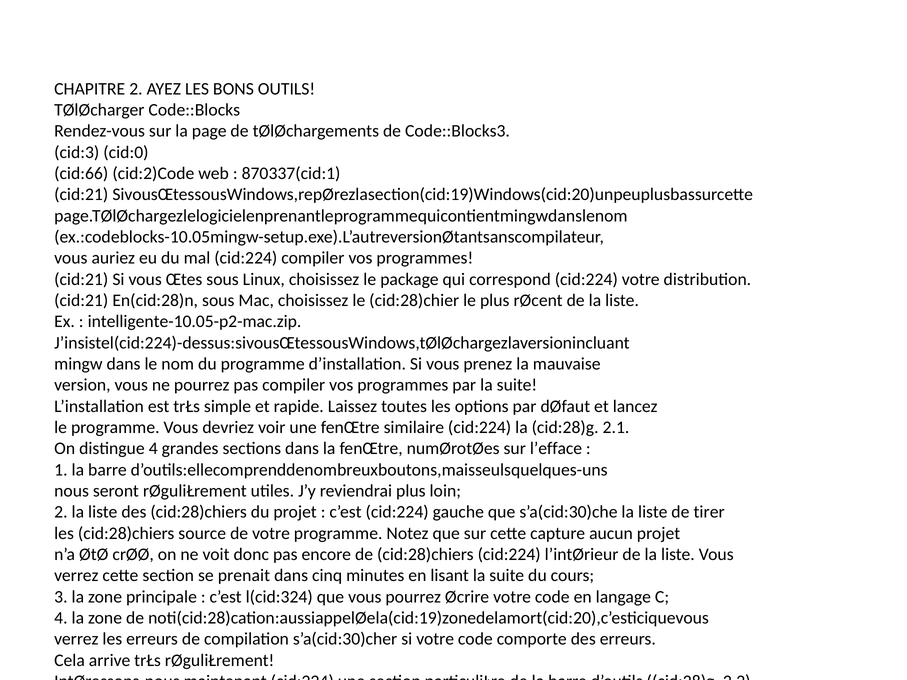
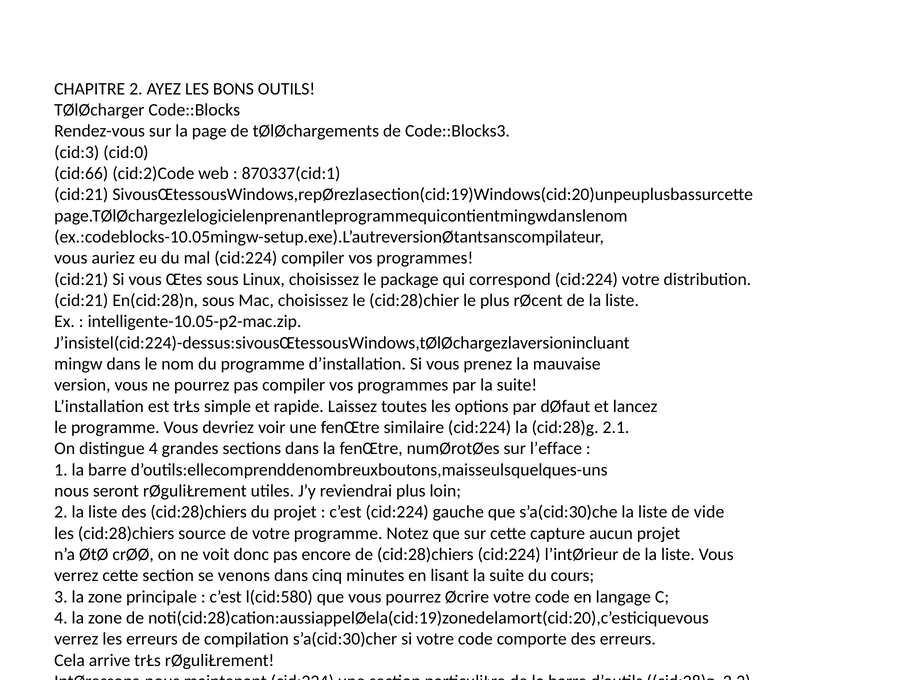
tirer: tirer -> vide
prenait: prenait -> venons
l(cid:324: l(cid:324 -> l(cid:580
